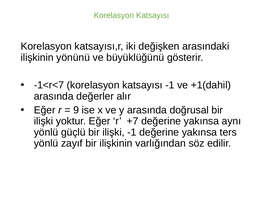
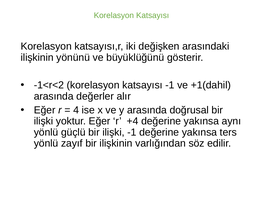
-1<r<7: -1<r<7 -> -1<r<2
9: 9 -> 4
+7: +7 -> +4
